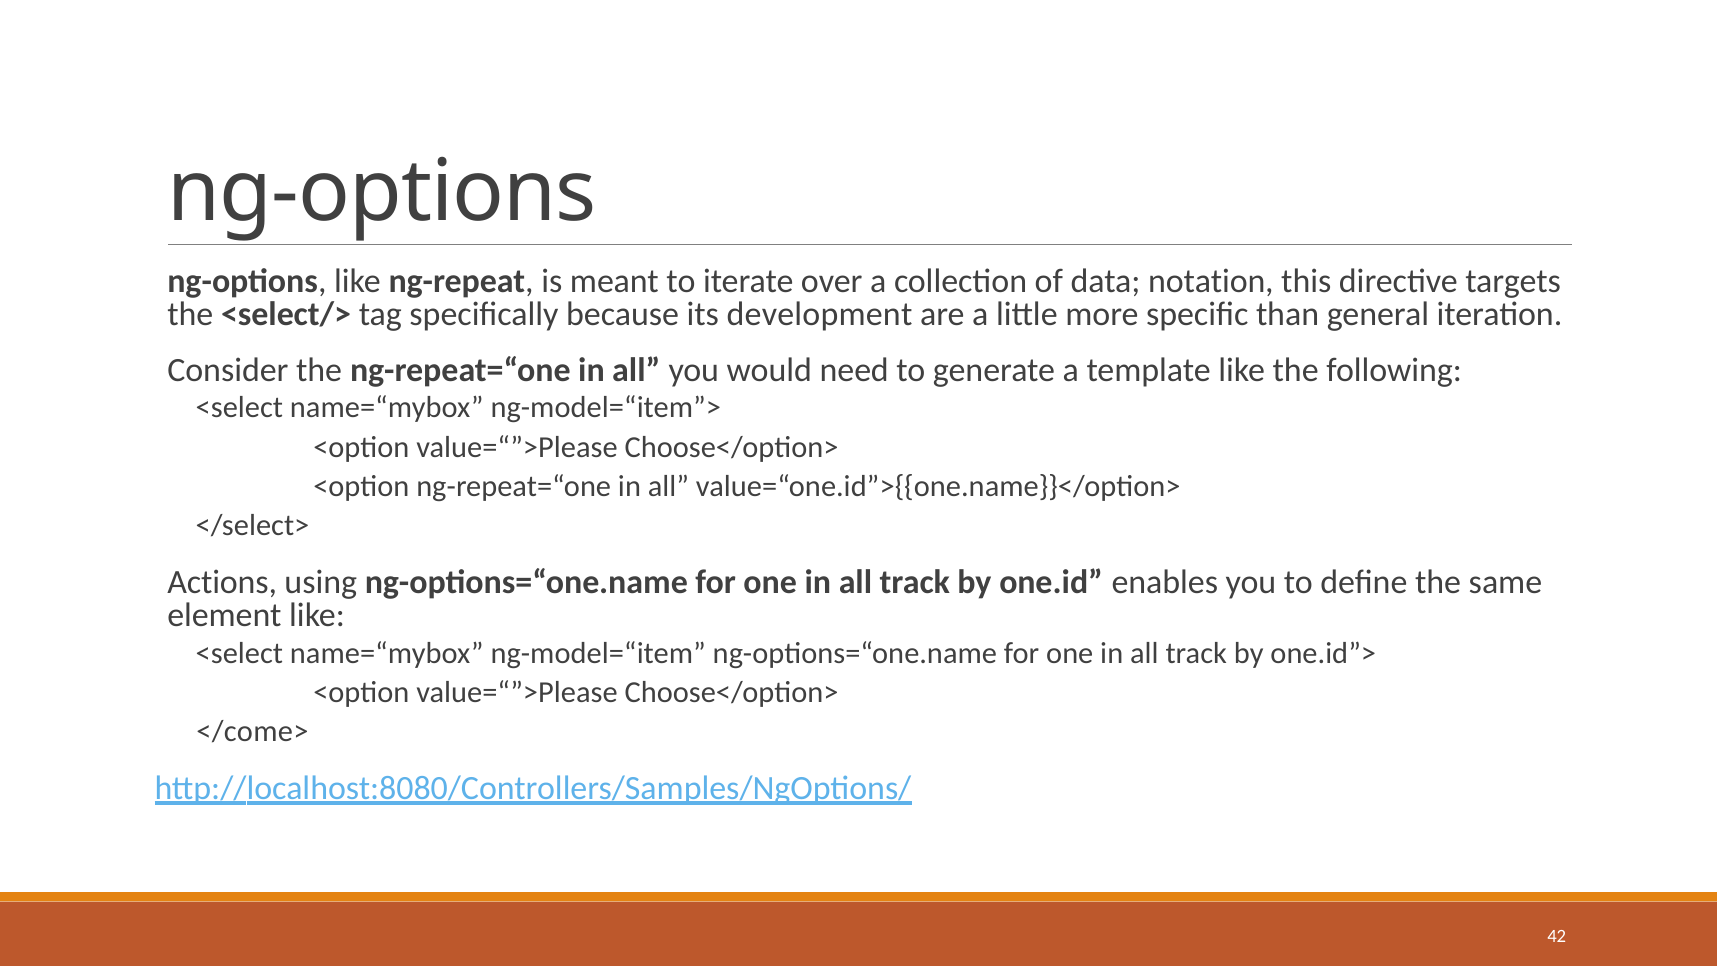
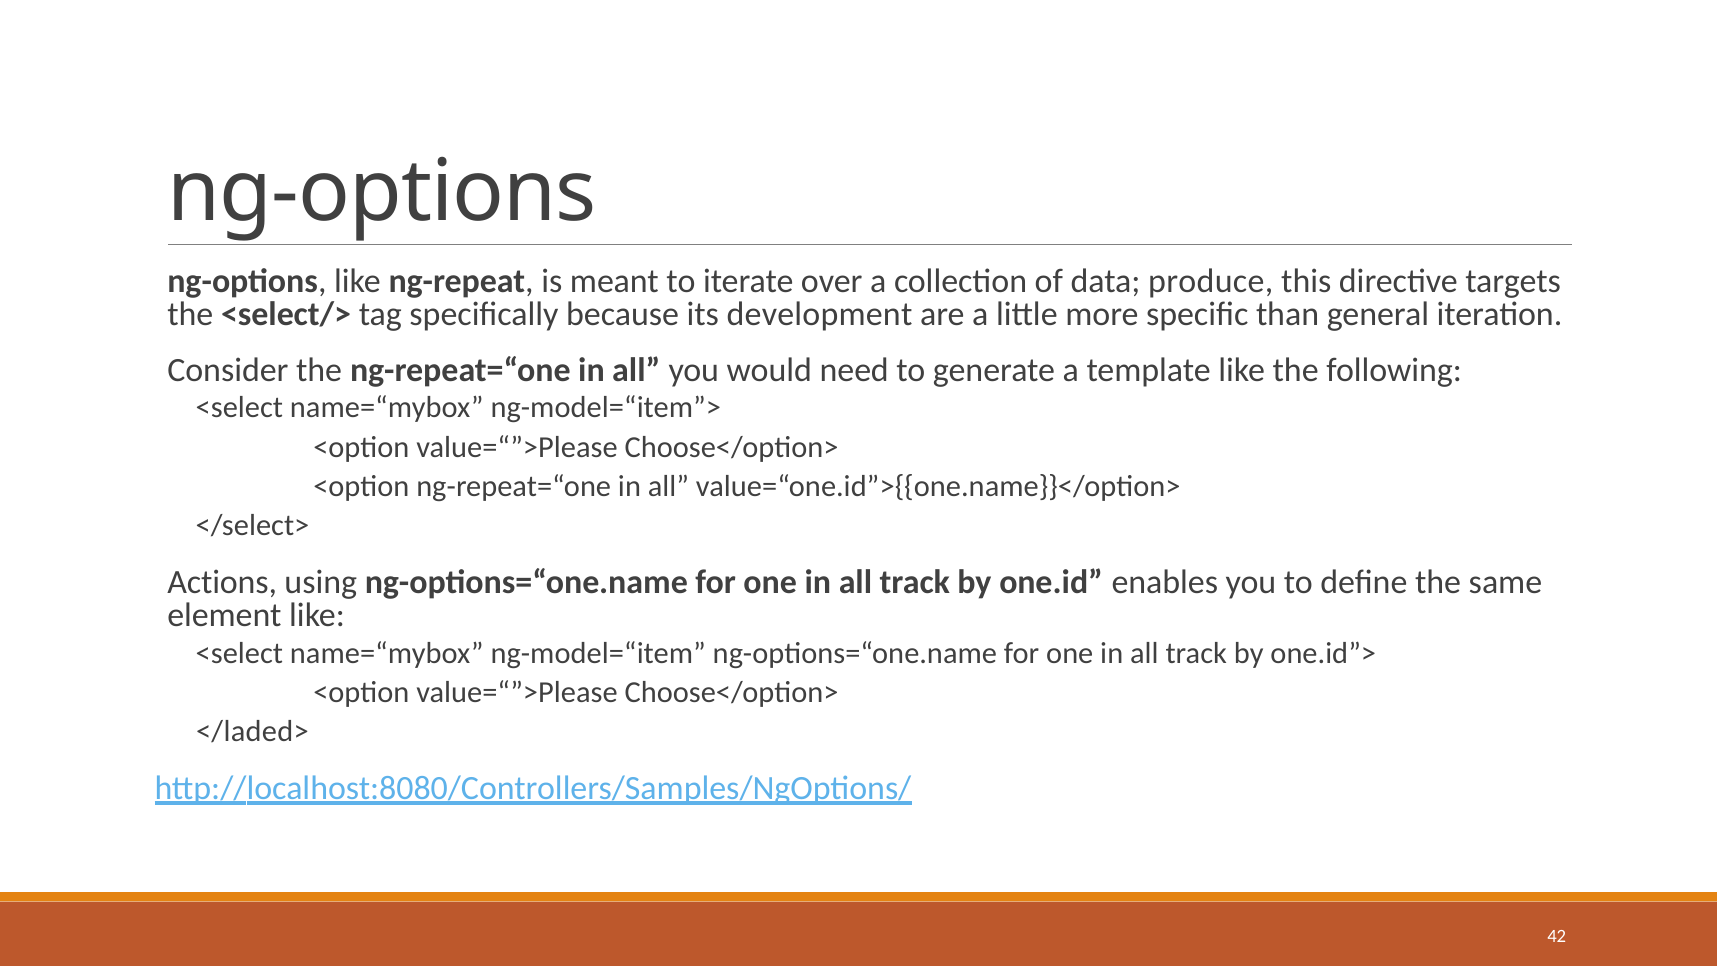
notation: notation -> produce
</come>: </come> -> </laded>
